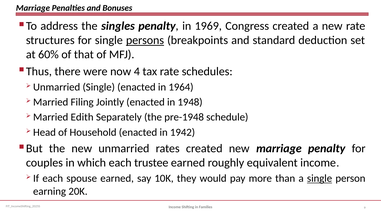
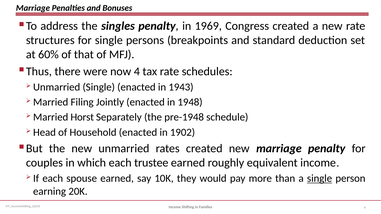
persons underline: present -> none
1964: 1964 -> 1943
Edith: Edith -> Horst
1942: 1942 -> 1902
